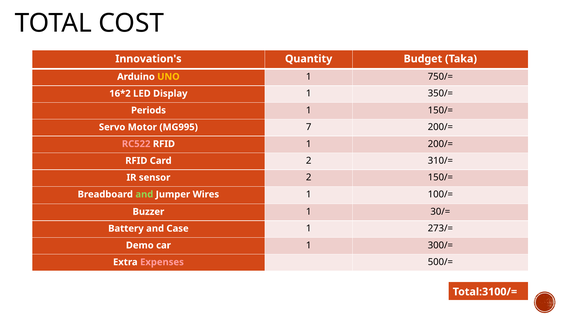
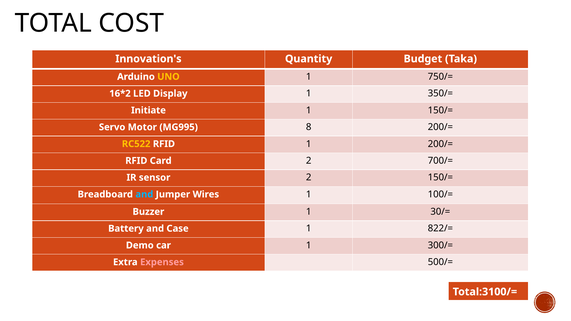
Periods: Periods -> Initiate
7: 7 -> 8
RC522 colour: pink -> yellow
310/=: 310/= -> 700/=
and at (144, 194) colour: light green -> light blue
273/=: 273/= -> 822/=
